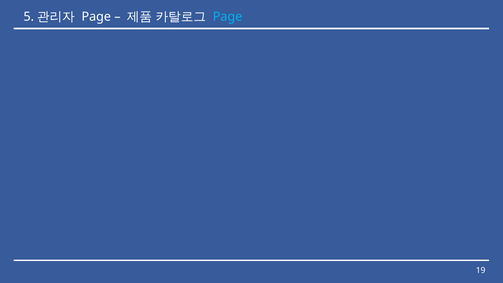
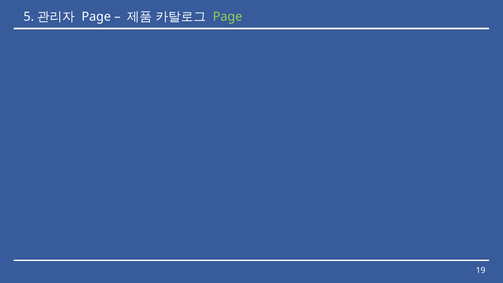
Page at (228, 17) colour: light blue -> light green
